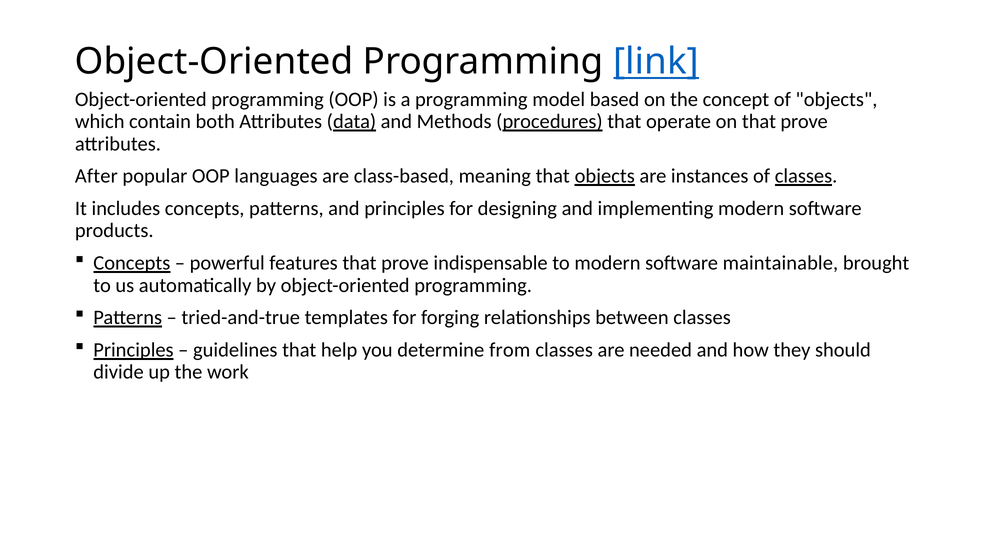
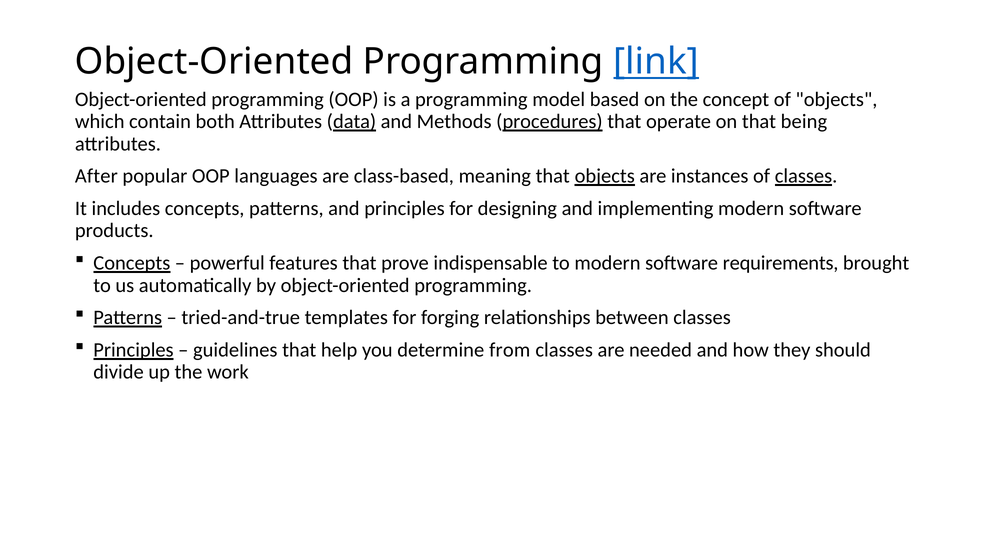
on that prove: prove -> being
maintainable: maintainable -> requirements
